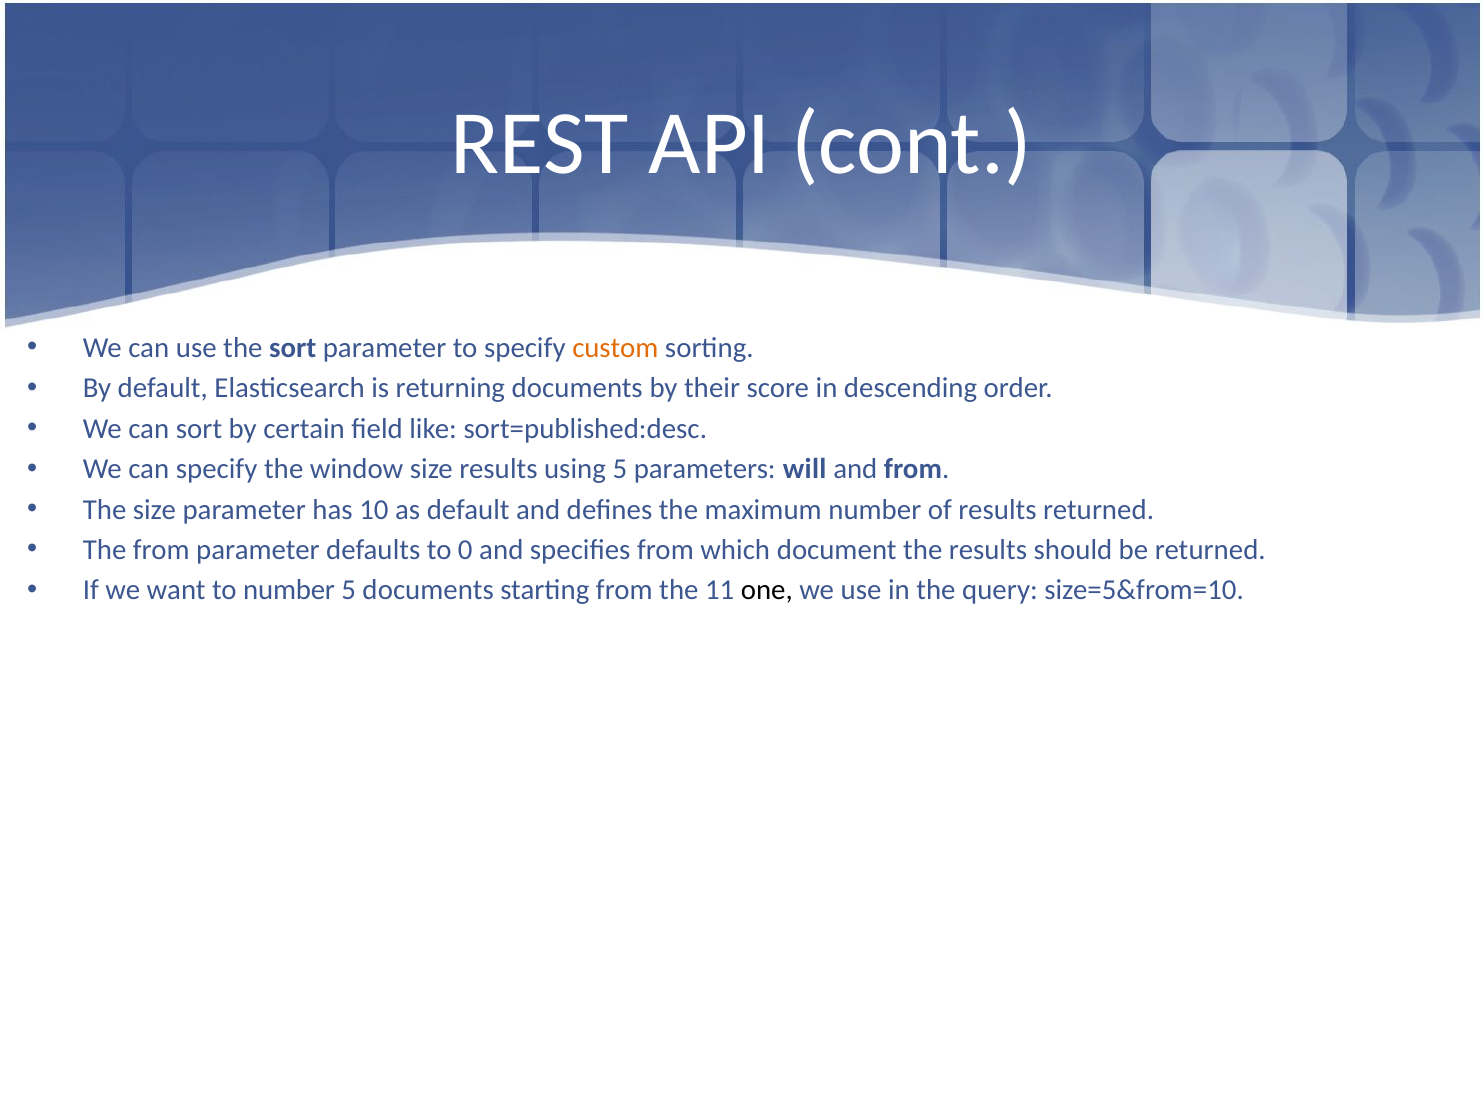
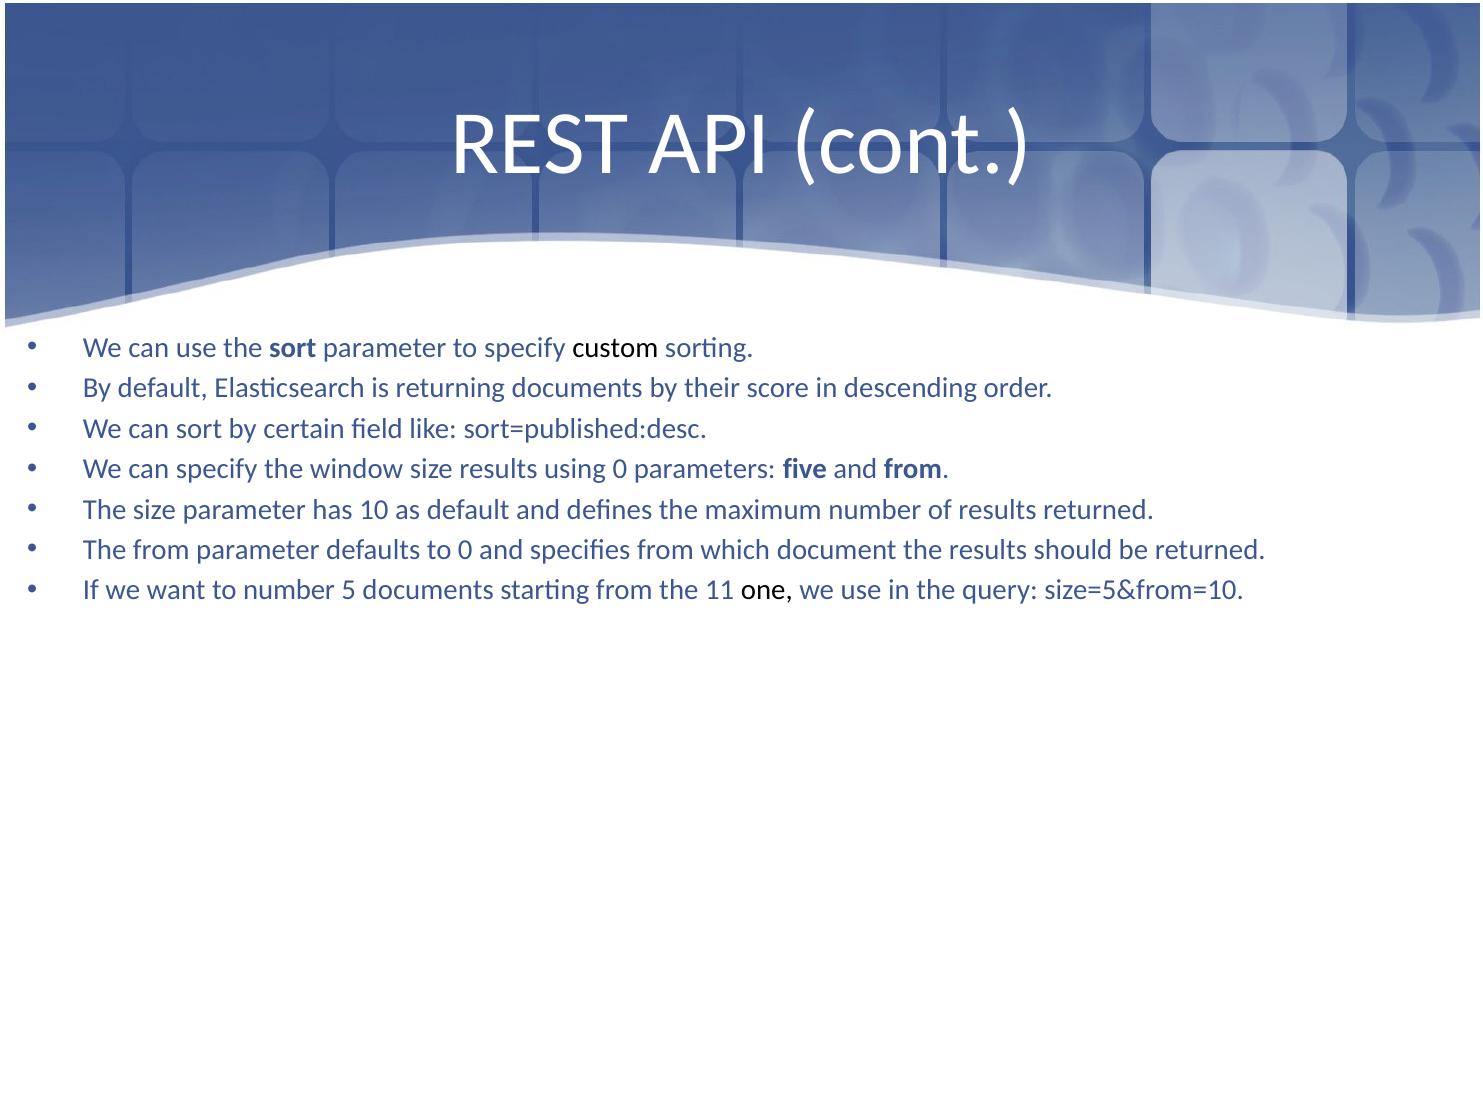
custom colour: orange -> black
using 5: 5 -> 0
will: will -> five
